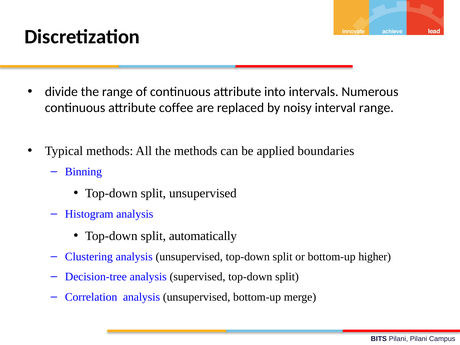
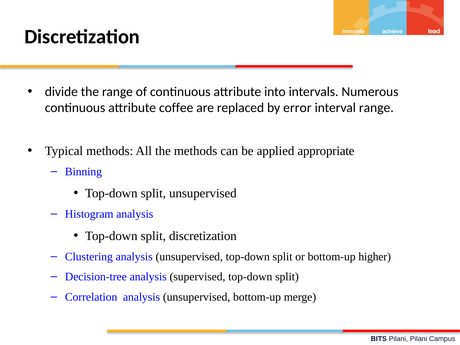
noisy: noisy -> error
boundaries: boundaries -> appropriate
split automatically: automatically -> discretization
